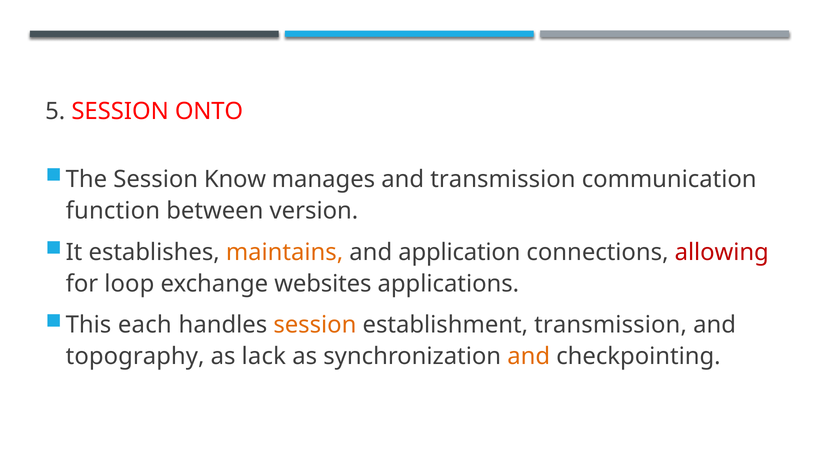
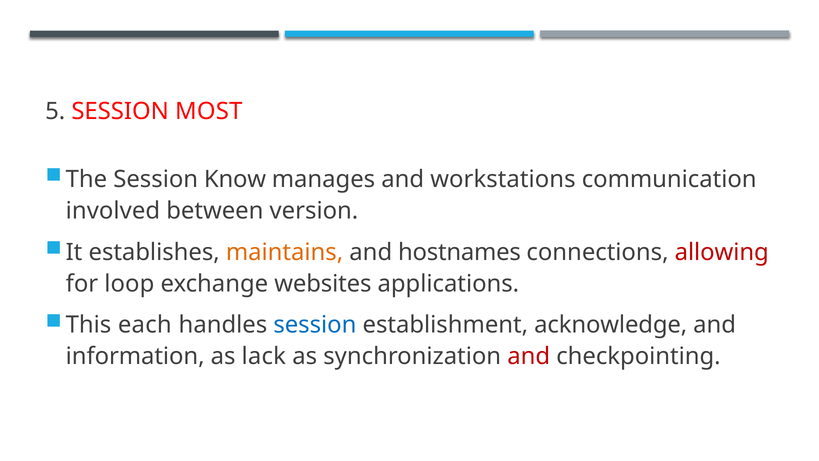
ONTO: ONTO -> MOST
and transmission: transmission -> workstations
function: function -> involved
application: application -> hostnames
session at (315, 325) colour: orange -> blue
establishment transmission: transmission -> acknowledge
topography: topography -> information
and at (529, 356) colour: orange -> red
